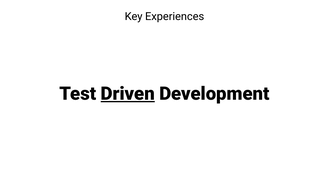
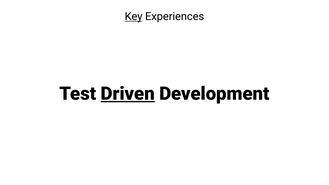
Key underline: none -> present
